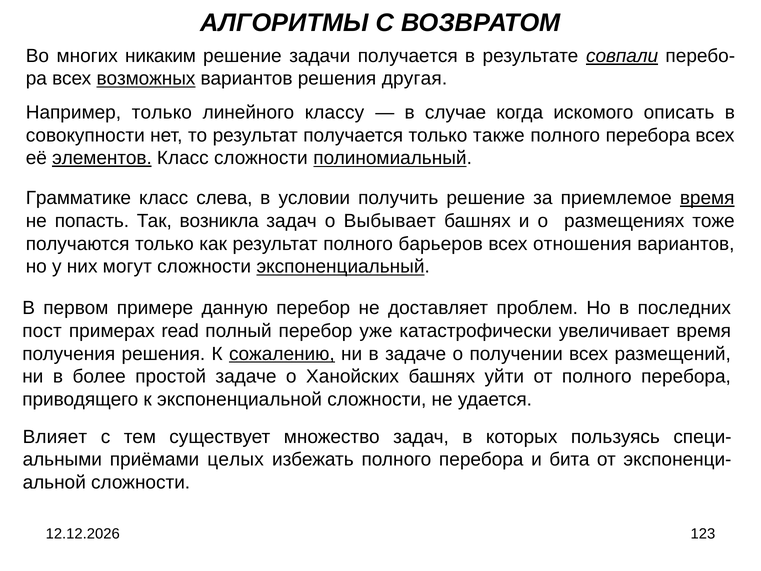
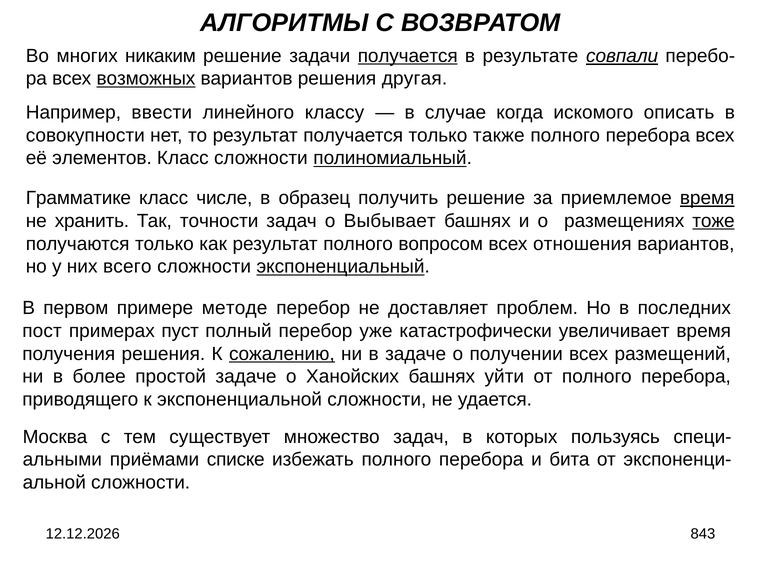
получается at (408, 56) underline: none -> present
Например только: только -> ввести
элементов underline: present -> none
слева: слева -> числе
условии: условии -> образец
попасть: попасть -> хранить
возникла: возникла -> точности
тоже underline: none -> present
барьеров: барьеров -> вопросом
могут: могут -> всего
данную: данную -> методе
read: read -> пуст
Влияет: Влияет -> Москва
целых: целых -> списке
123: 123 -> 843
